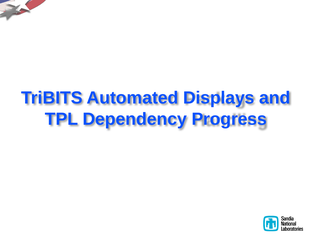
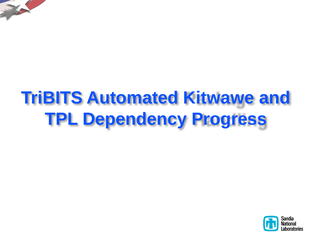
Displays: Displays -> Kitwawe
